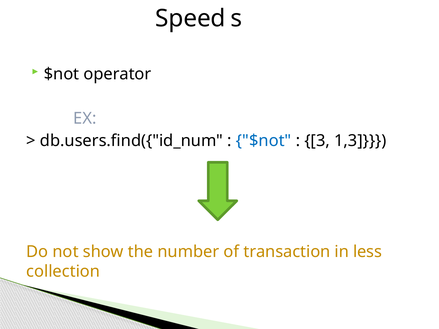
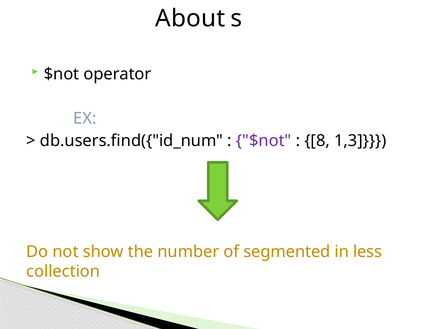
Speed: Speed -> About
$not at (264, 141) colour: blue -> purple
3: 3 -> 8
transaction: transaction -> segmented
